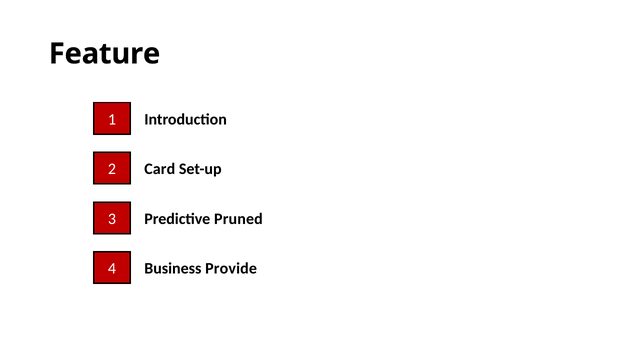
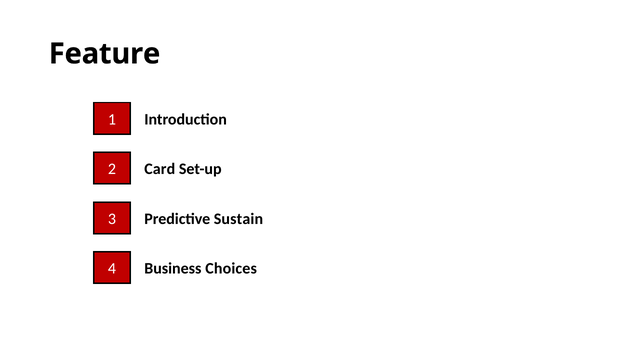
Pruned: Pruned -> Sustain
Provide: Provide -> Choices
